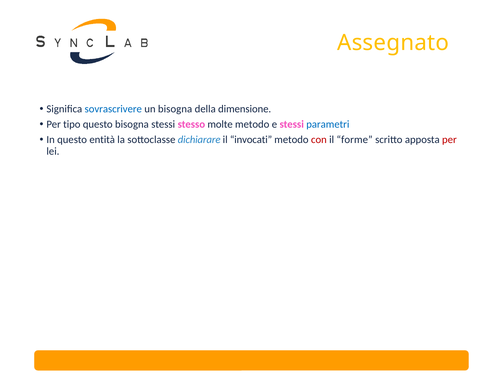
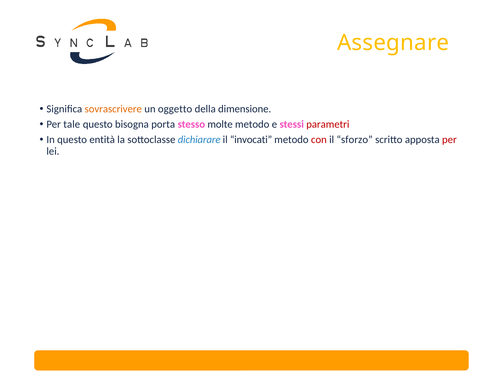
Assegnato: Assegnato -> Assegnare
sovrascrivere colour: blue -> orange
un bisogna: bisogna -> oggetto
tipo: tipo -> tale
bisogna stessi: stessi -> porta
parametri colour: blue -> red
forme: forme -> sforzo
